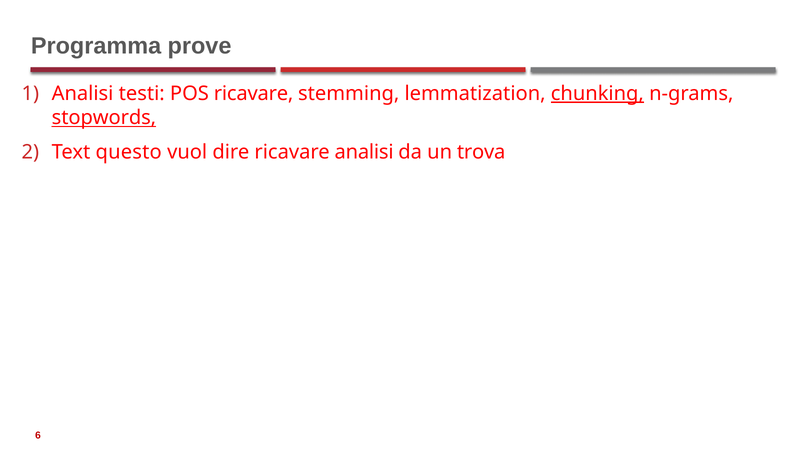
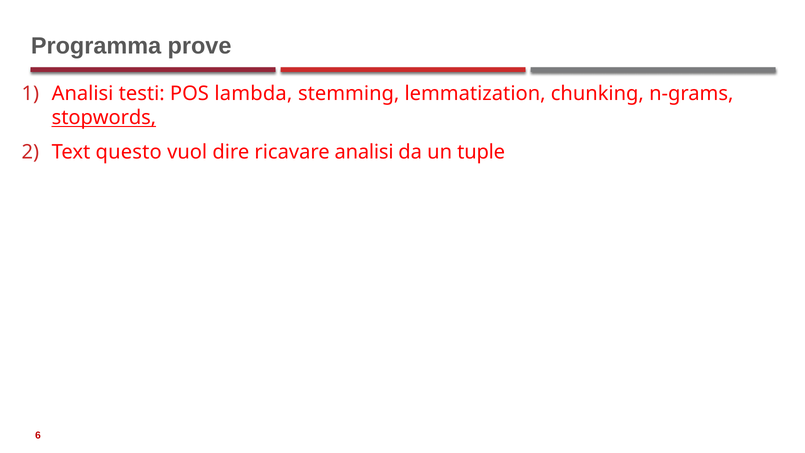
POS ricavare: ricavare -> lambda
chunking underline: present -> none
trova: trova -> tuple
